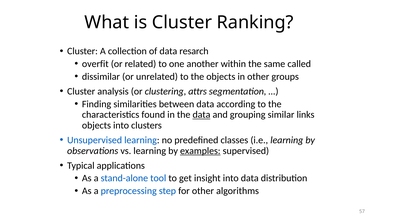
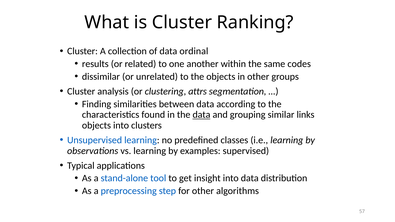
resarch: resarch -> ordinal
overfit: overfit -> results
called: called -> codes
examples underline: present -> none
